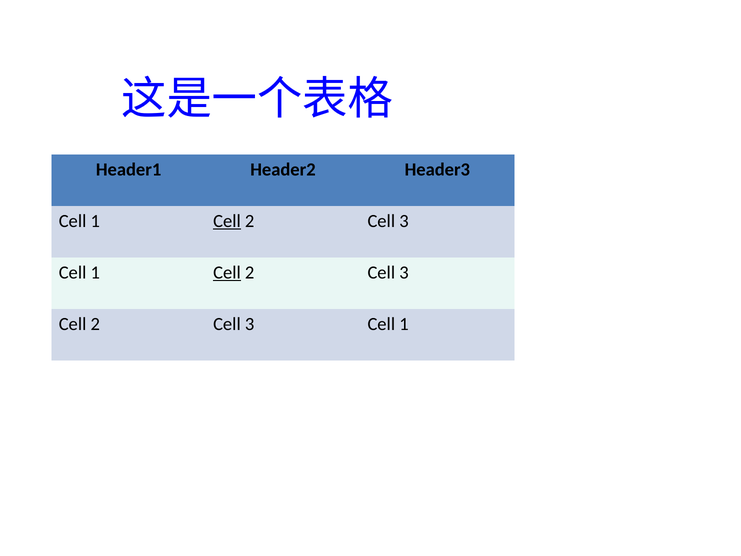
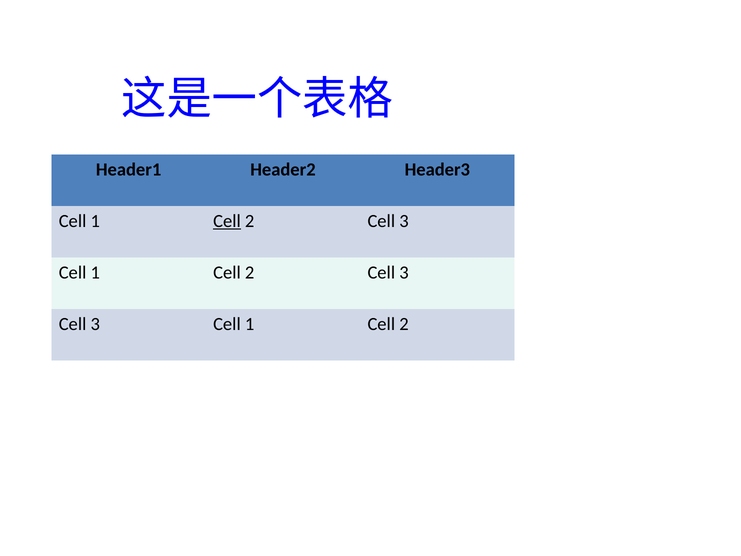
Cell at (227, 272) underline: present -> none
2 at (95, 324): 2 -> 3
3 at (250, 324): 3 -> 1
1 at (404, 324): 1 -> 2
